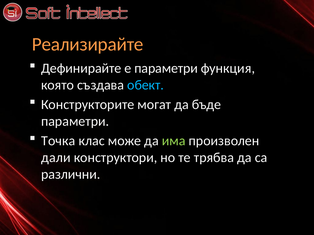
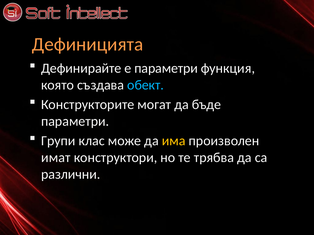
Реализирайте: Реализирайте -> Дефиницията
Точка: Точка -> Групи
има colour: light green -> yellow
дали: дали -> имат
